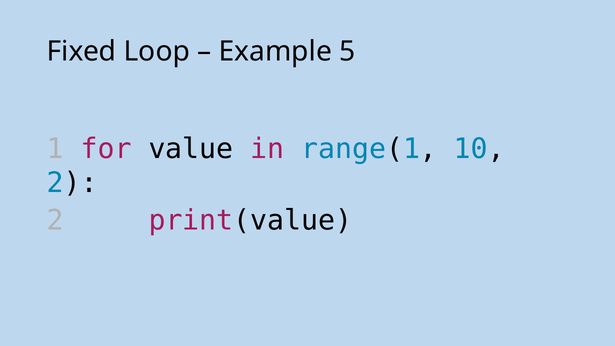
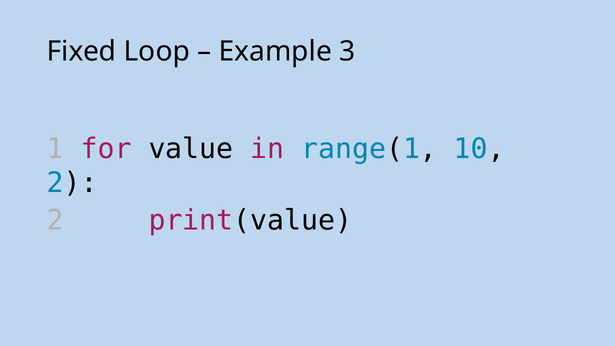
5: 5 -> 3
